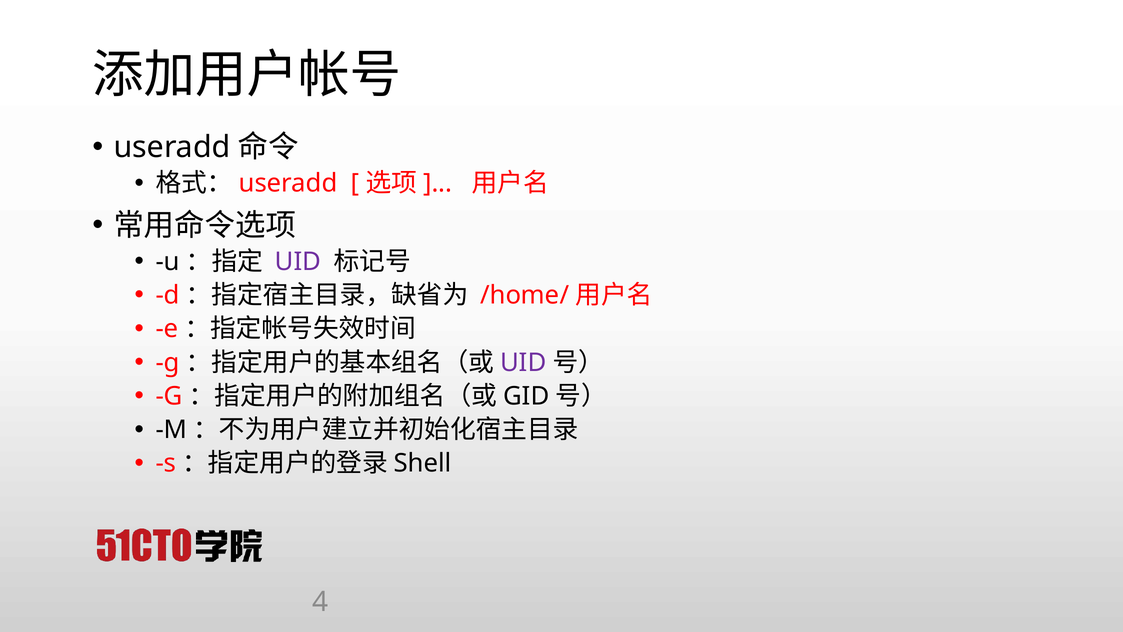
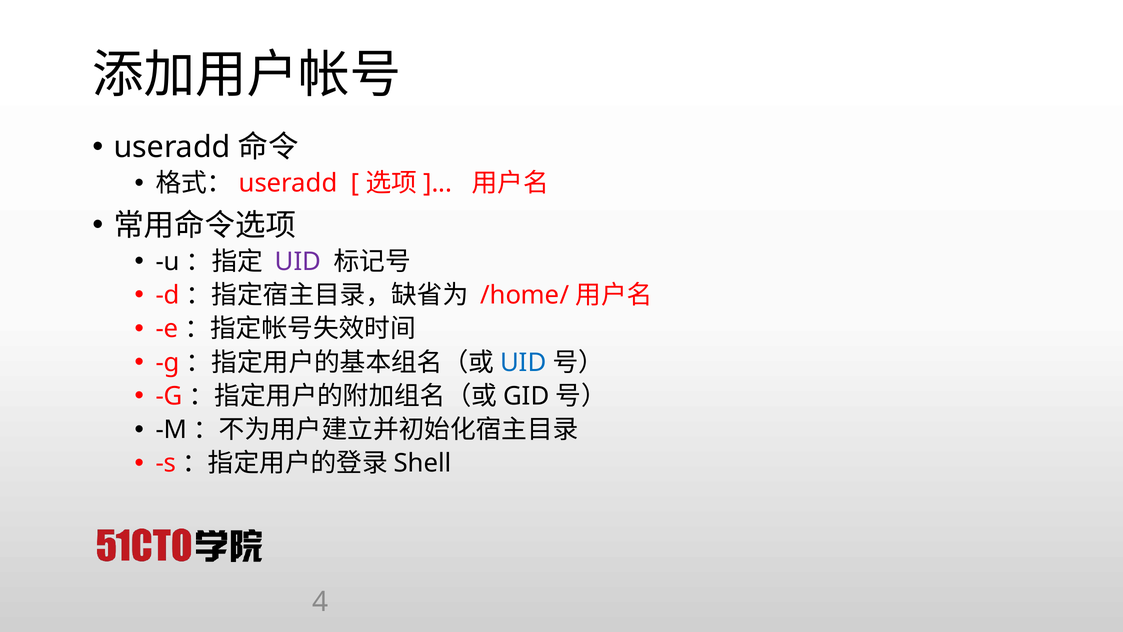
UID at (523, 362) colour: purple -> blue
